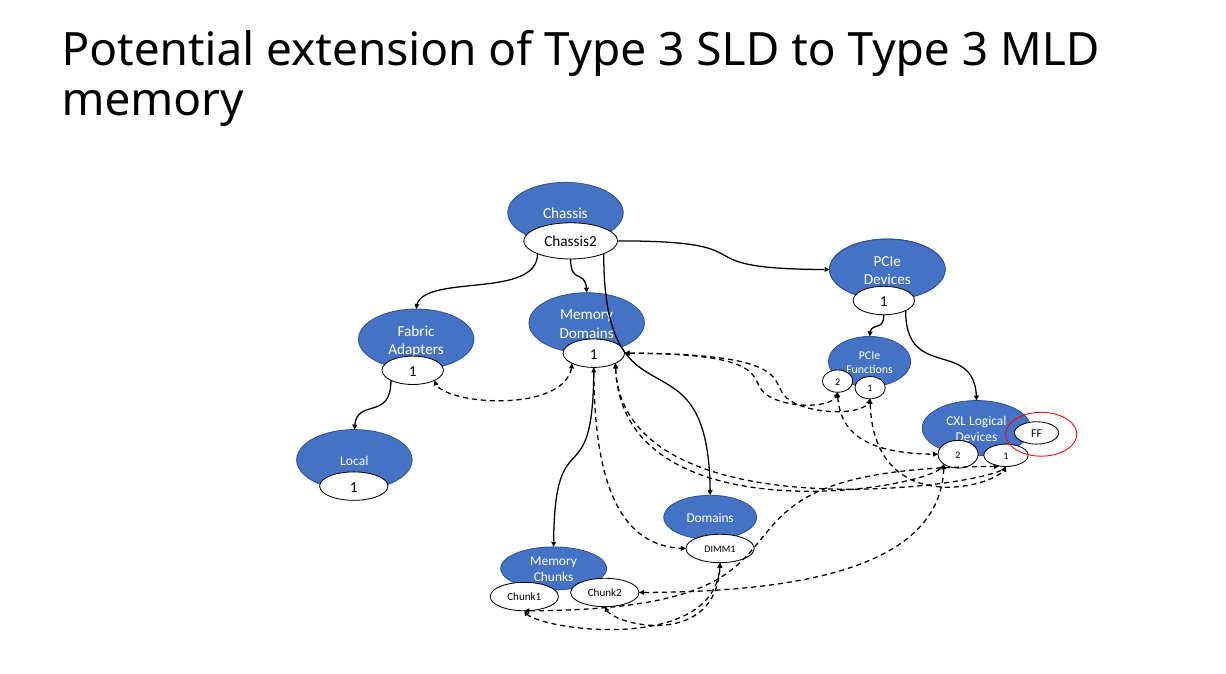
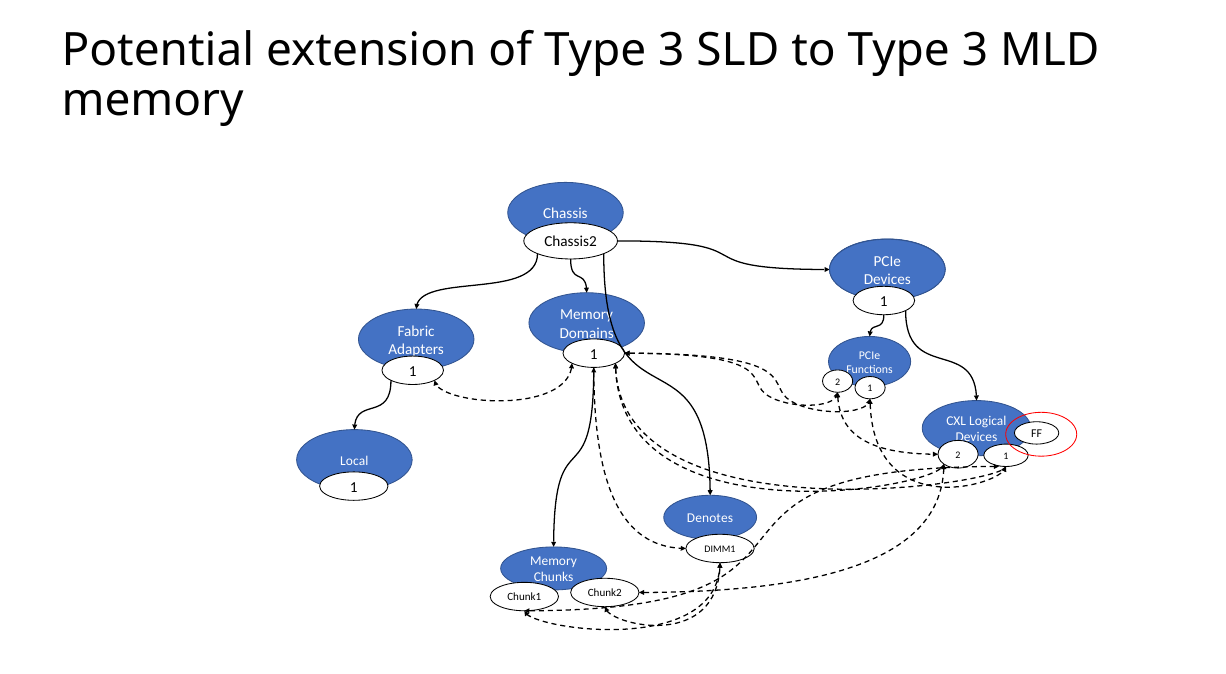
Domains at (710, 518): Domains -> Denotes
